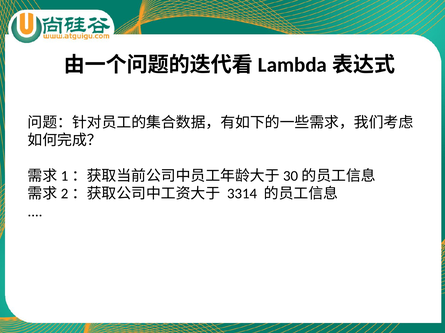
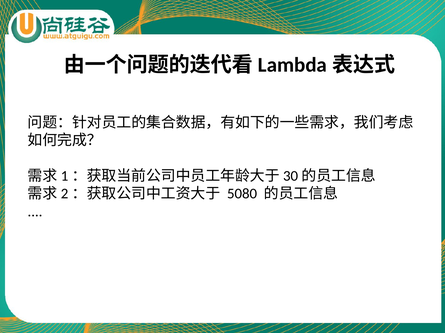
3314: 3314 -> 5080
